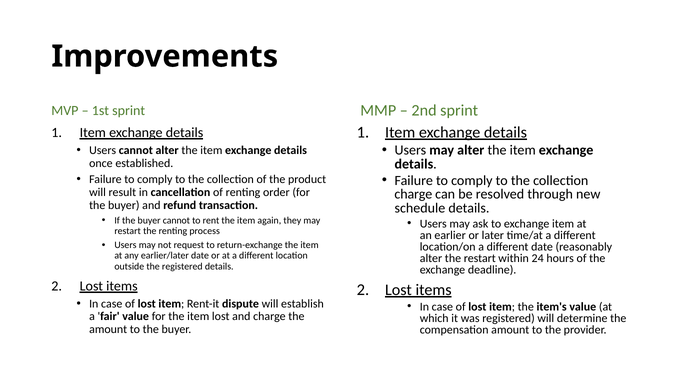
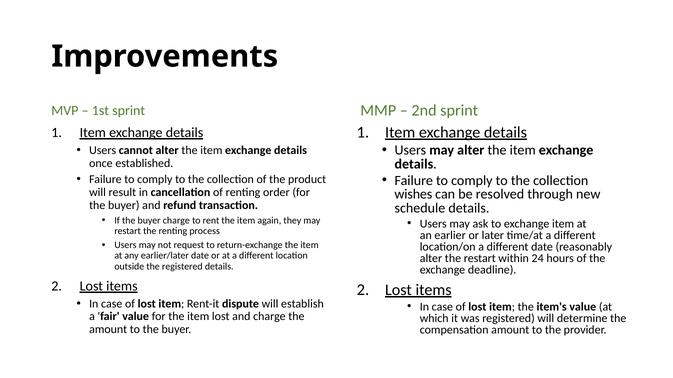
charge at (413, 195): charge -> wishes
buyer cannot: cannot -> charge
